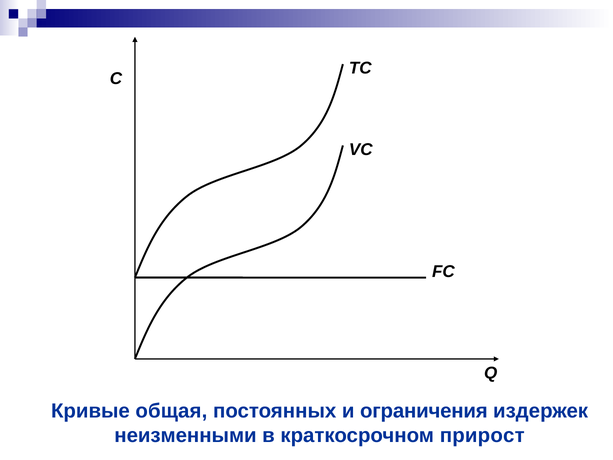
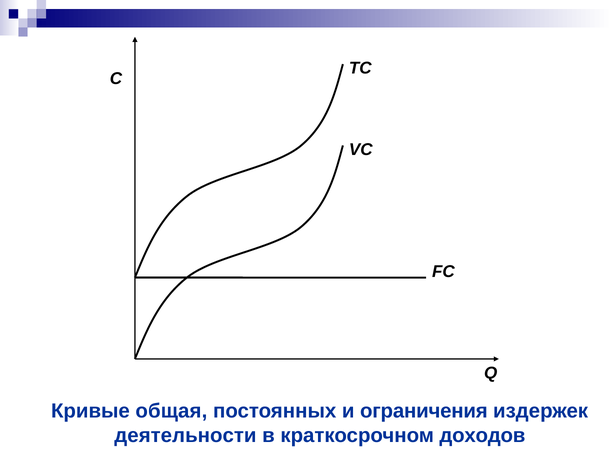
неизменными: неизменными -> деятельности
прирост: прирост -> доходов
